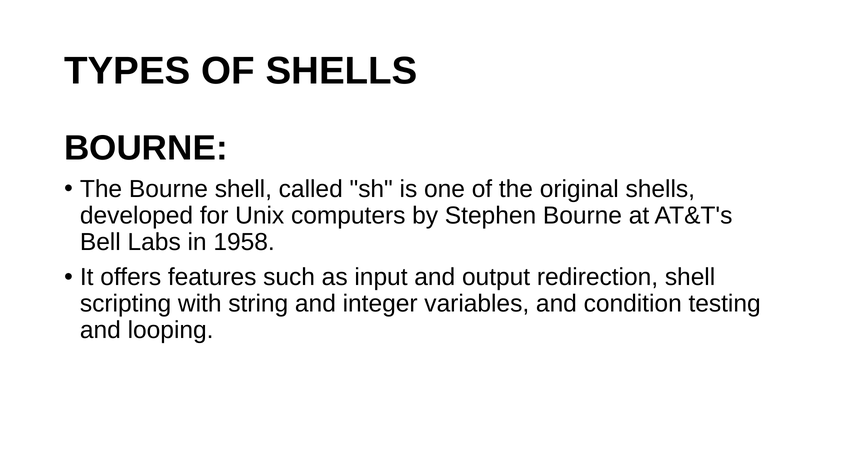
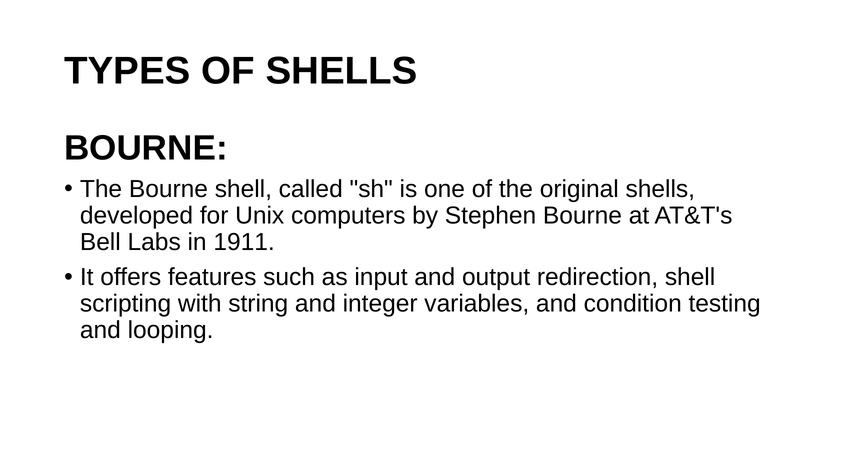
1958: 1958 -> 1911
